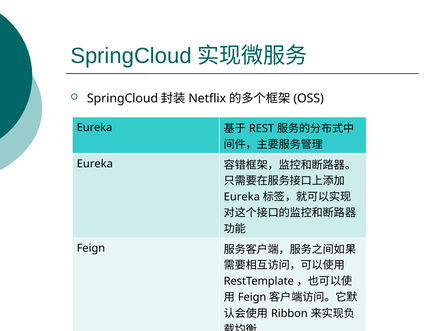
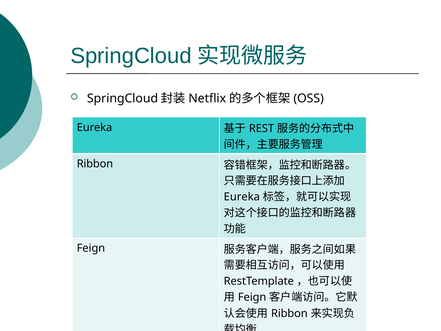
Eureka at (95, 164): Eureka -> Ribbon
